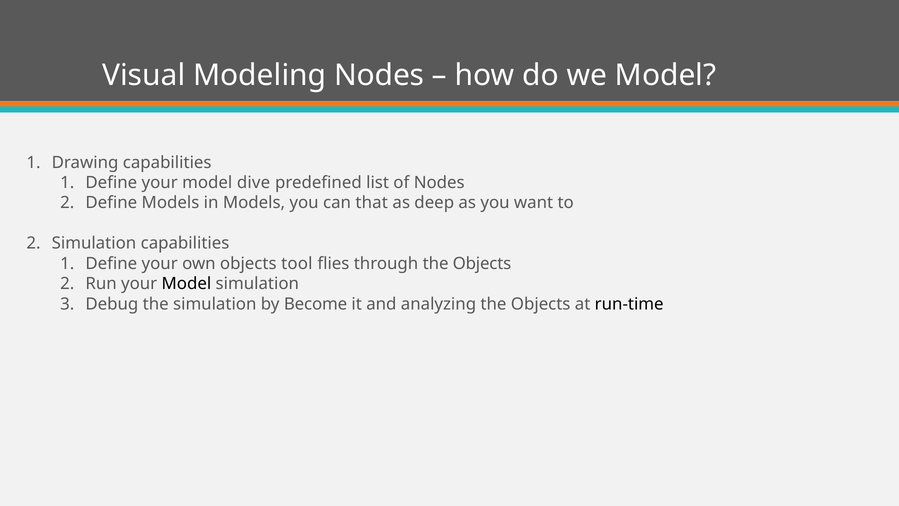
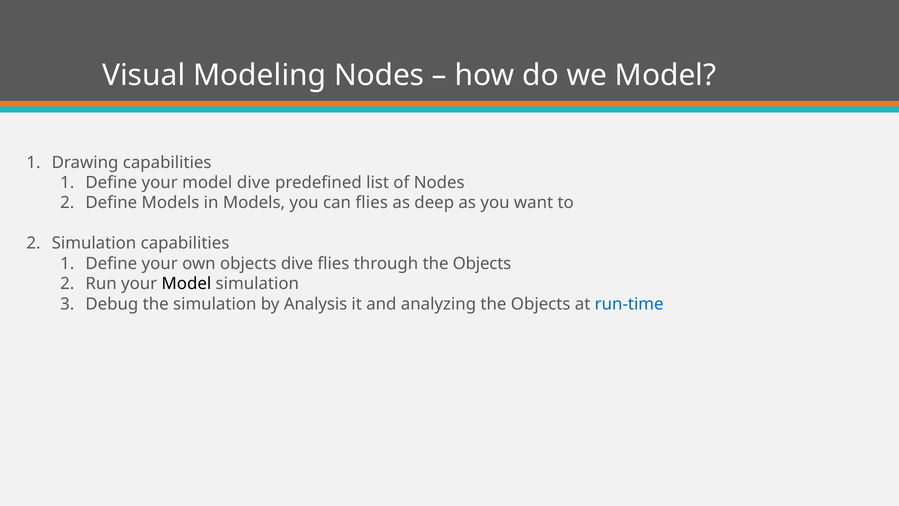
can that: that -> flies
objects tool: tool -> dive
Become: Become -> Analysis
run-time colour: black -> blue
